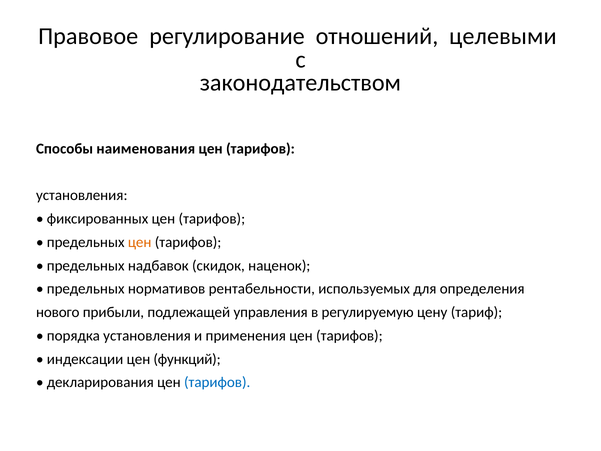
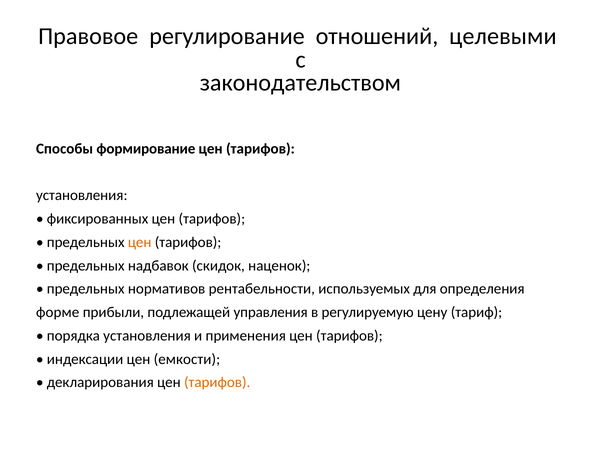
наименования: наименования -> формирование
нового: нового -> форме
функций: функций -> емкости
тарифов at (217, 382) colour: blue -> orange
